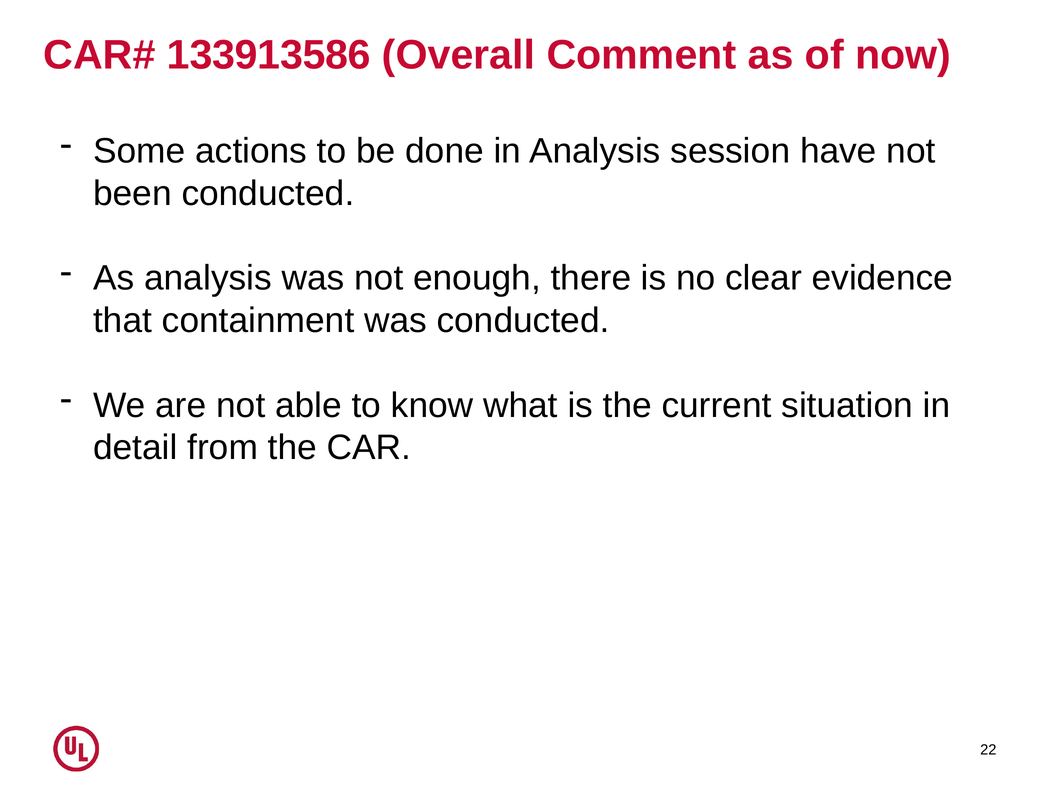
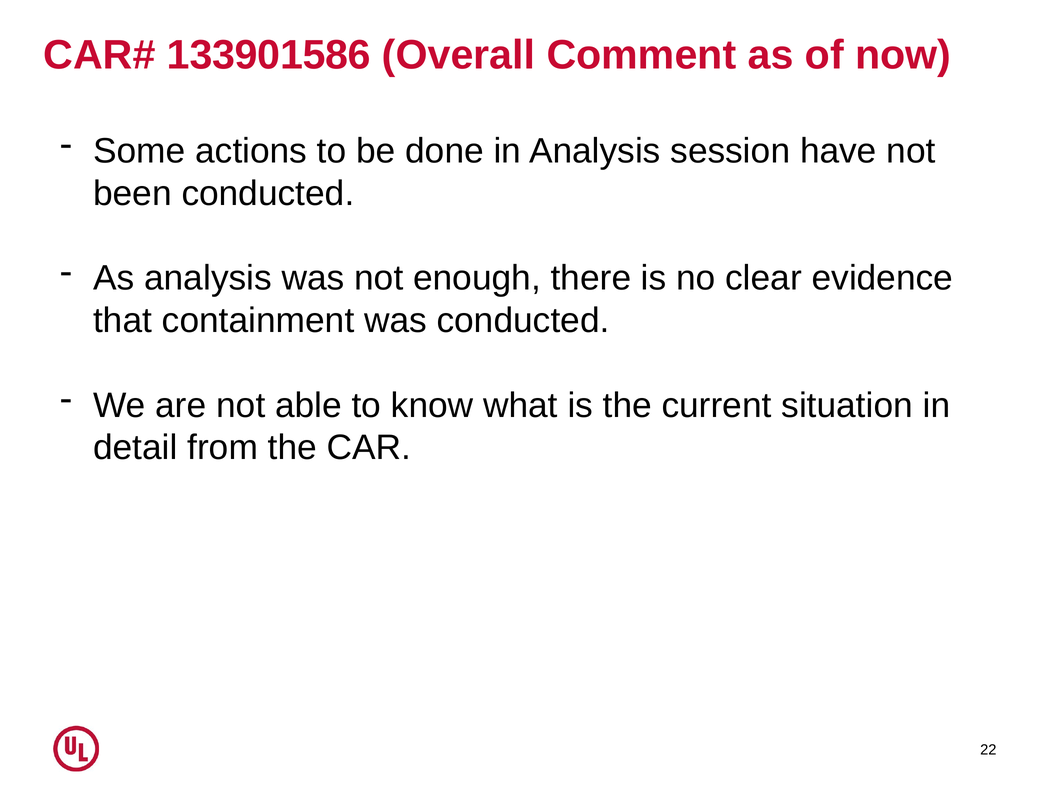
133913586: 133913586 -> 133901586
